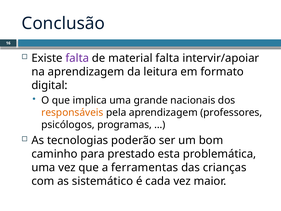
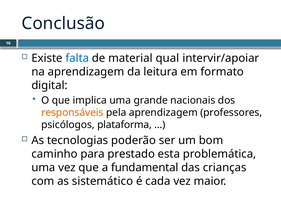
falta at (77, 58) colour: purple -> blue
material falta: falta -> qual
programas: programas -> plataforma
ferramentas: ferramentas -> fundamental
